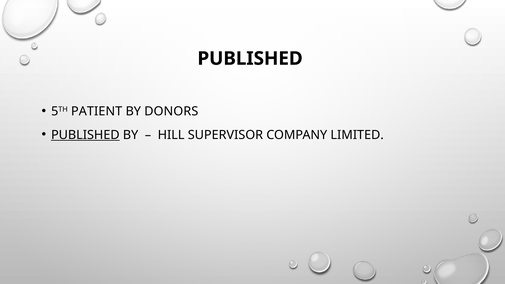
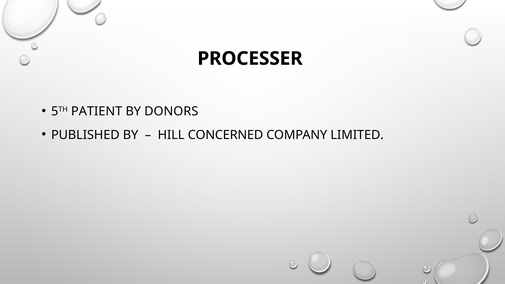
PUBLISHED at (250, 59): PUBLISHED -> PROCESSER
PUBLISHED at (85, 135) underline: present -> none
SUPERVISOR: SUPERVISOR -> CONCERNED
